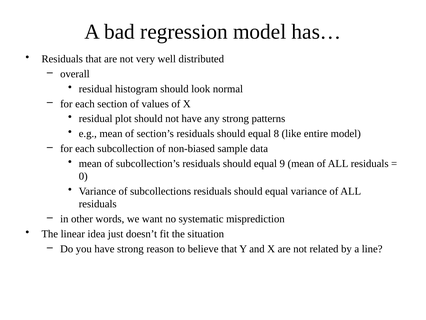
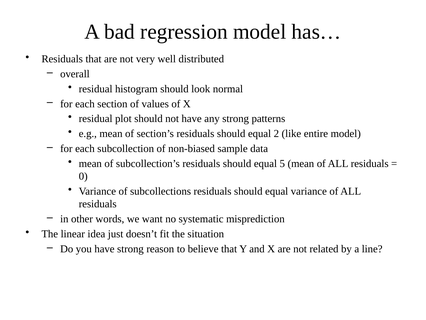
8: 8 -> 2
9: 9 -> 5
